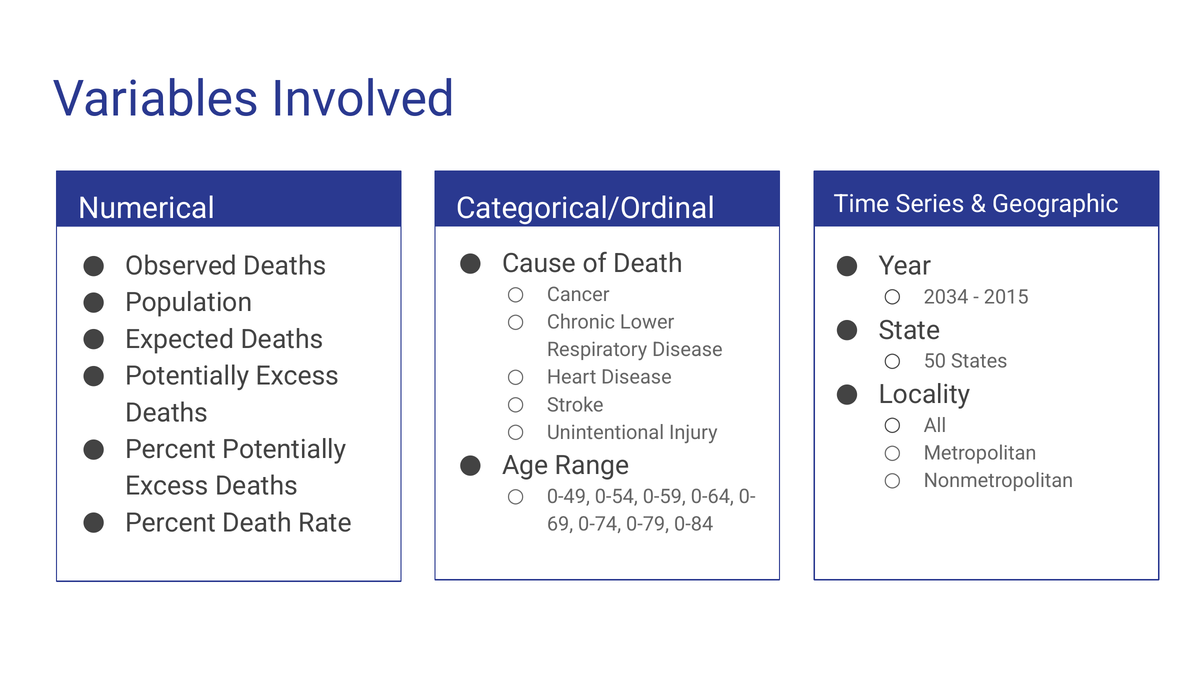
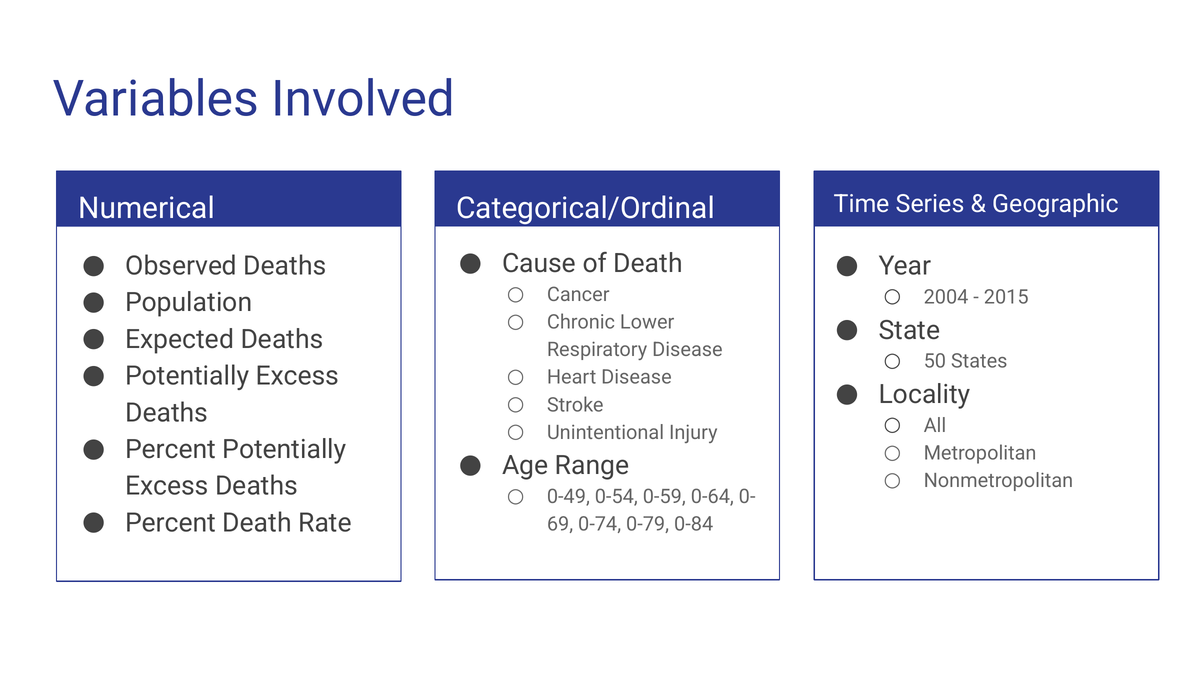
2034: 2034 -> 2004
